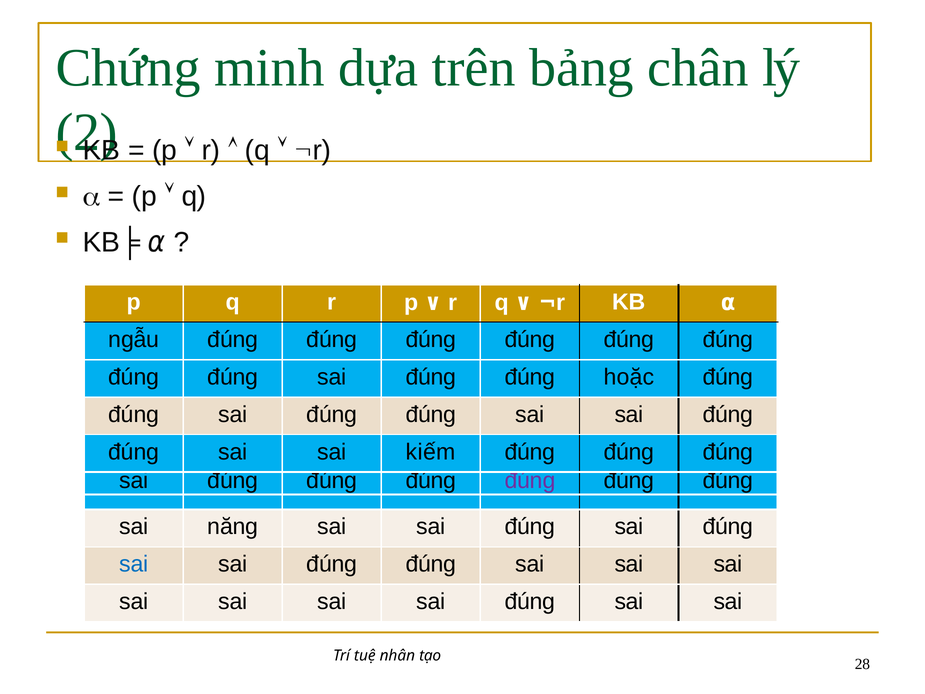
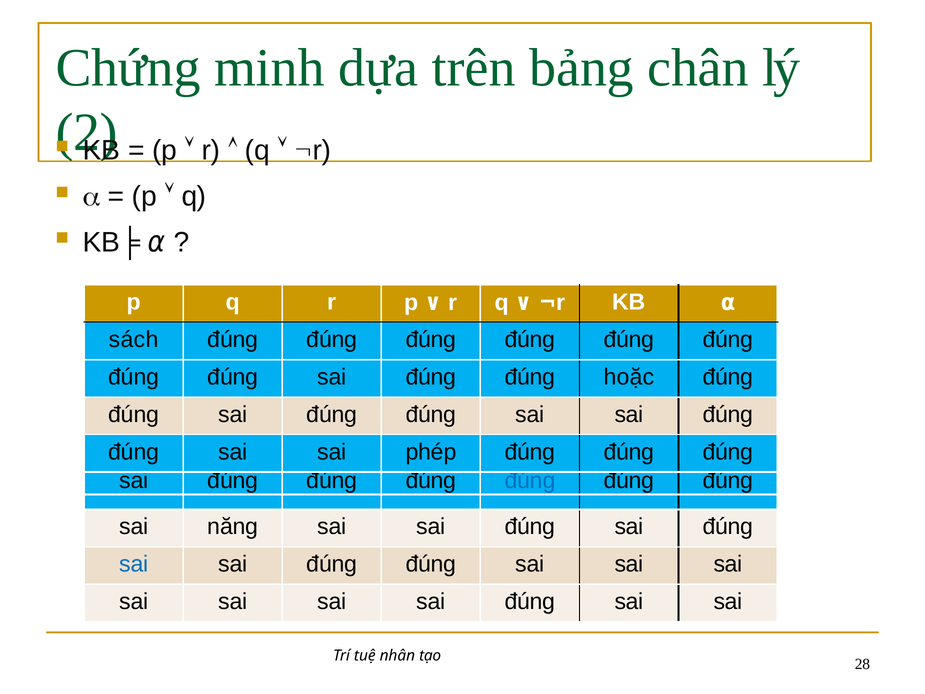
ngẫu: ngẫu -> sách
kiếm: kiếm -> phép
đúng at (530, 481) colour: purple -> blue
